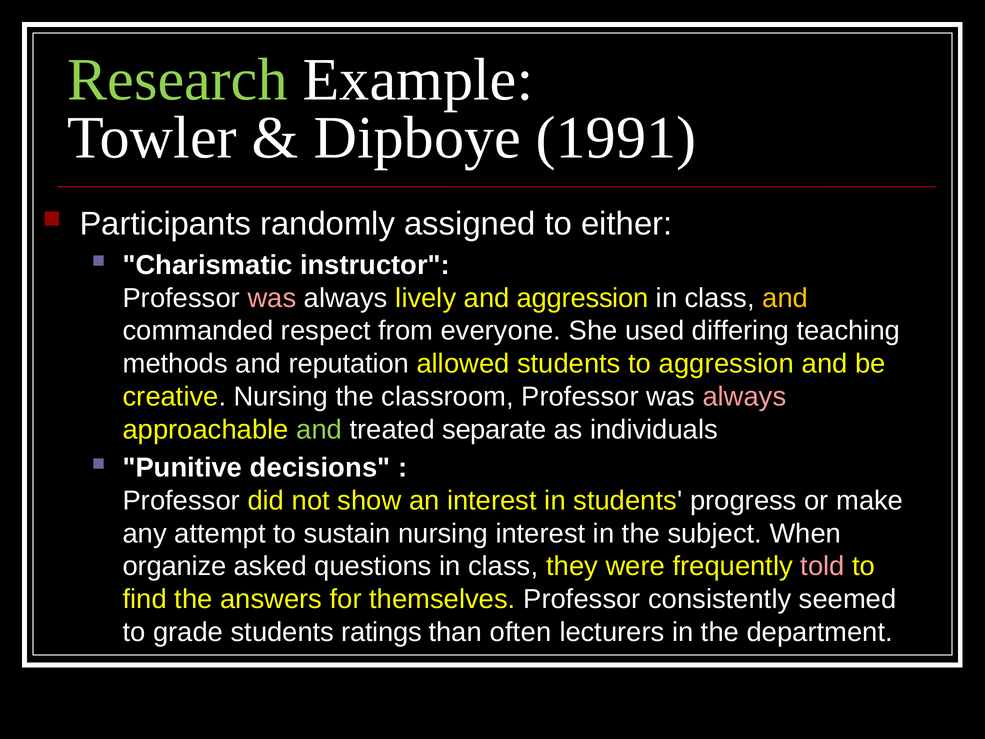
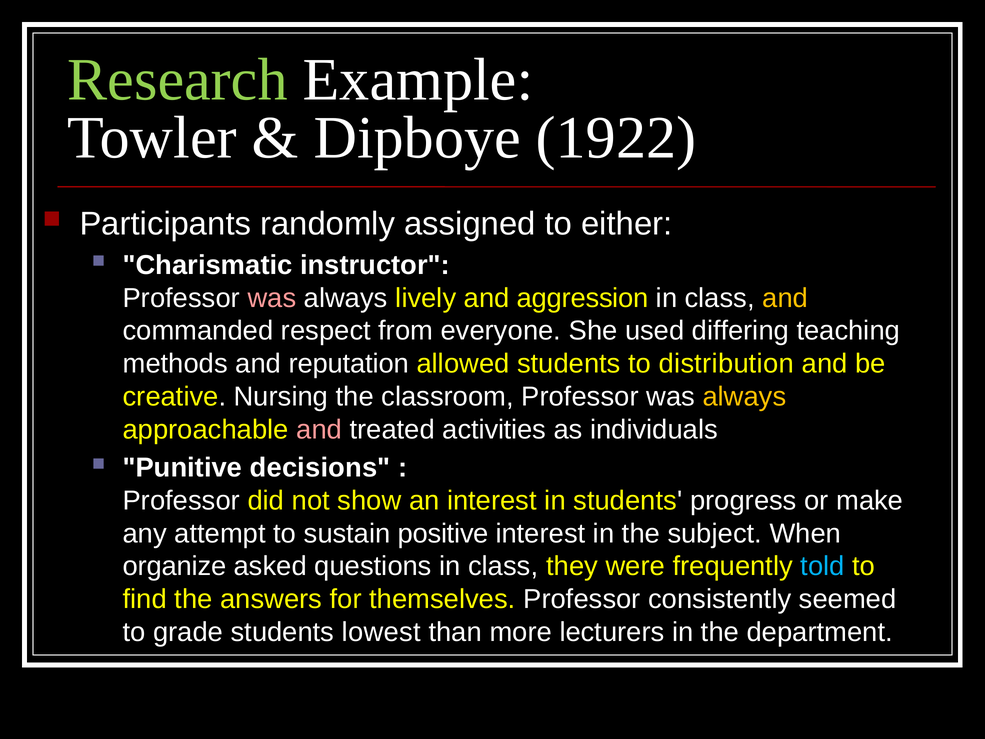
1991: 1991 -> 1922
to aggression: aggression -> distribution
always at (744, 397) colour: pink -> yellow
and at (319, 429) colour: light green -> pink
separate: separate -> activities
sustain nursing: nursing -> positive
told colour: pink -> light blue
ratings: ratings -> lowest
often: often -> more
